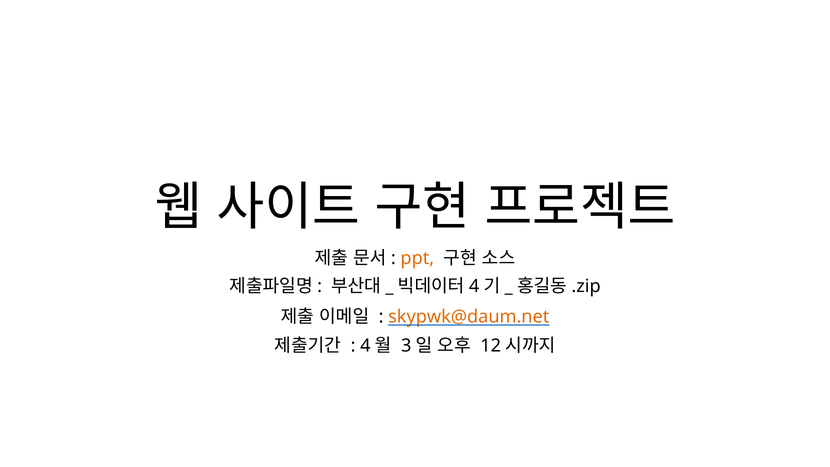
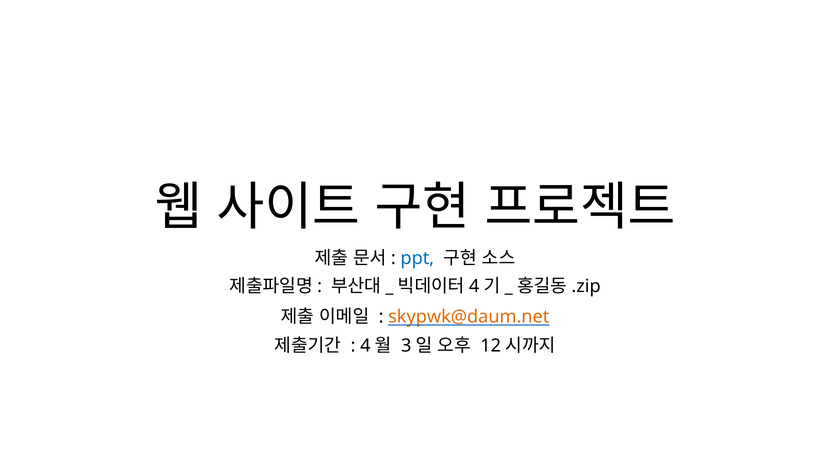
ppt colour: orange -> blue
